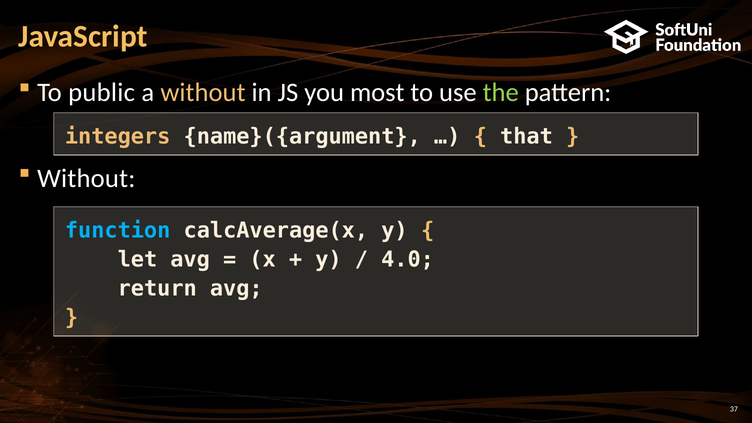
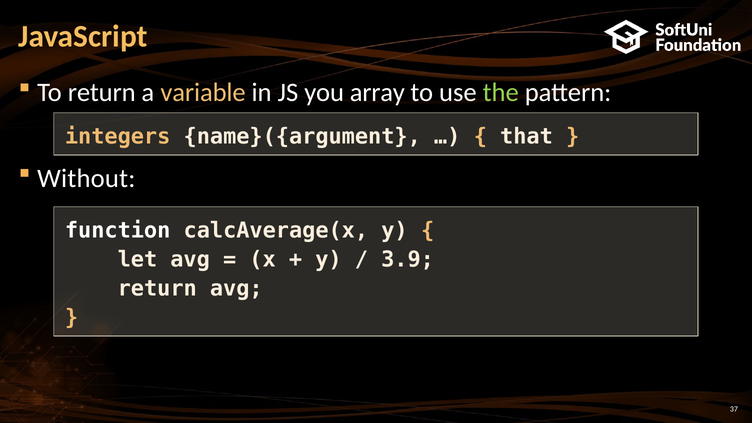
To public: public -> return
a without: without -> variable
most: most -> array
function colour: light blue -> white
4.0: 4.0 -> 3.9
